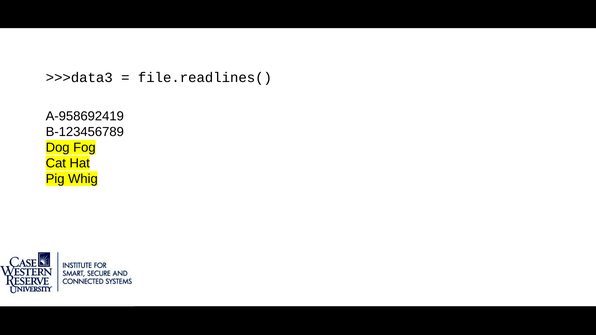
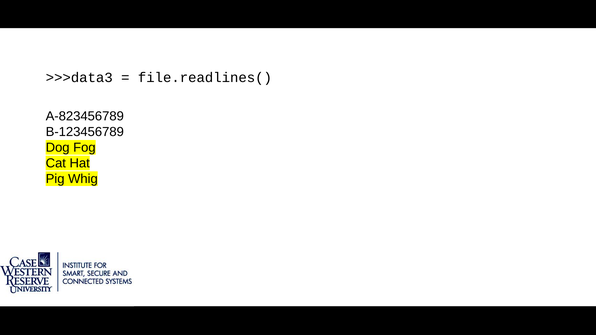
A-958692419: A-958692419 -> A-823456789
